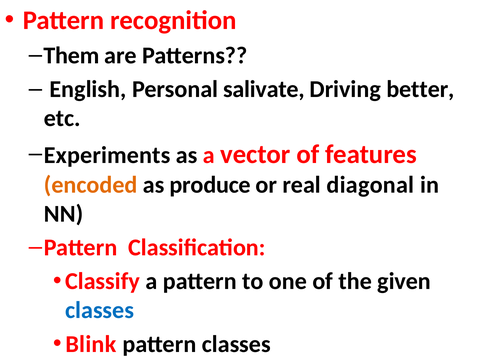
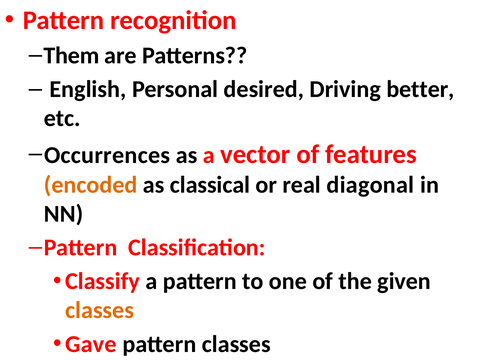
salivate: salivate -> desired
Experiments: Experiments -> Occurrences
produce: produce -> classical
classes at (100, 310) colour: blue -> orange
Blink: Blink -> Gave
